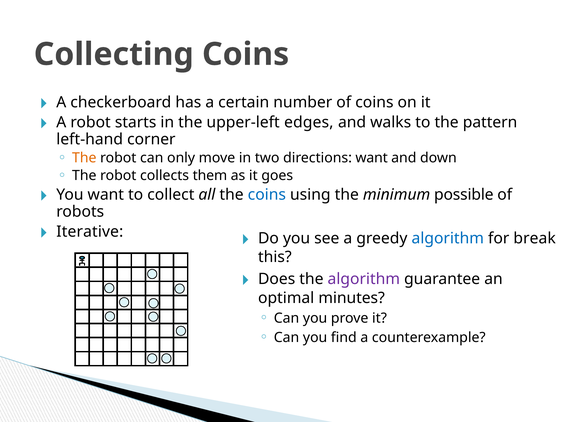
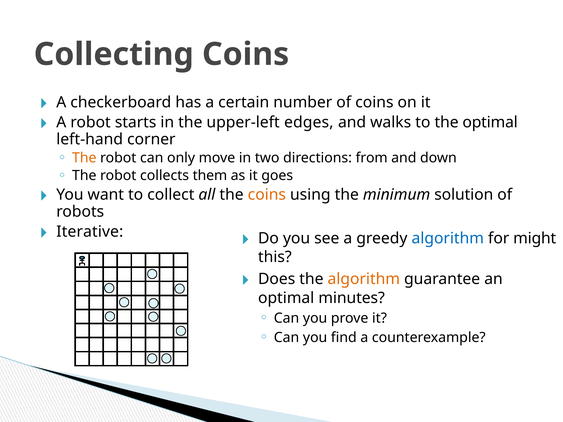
the pattern: pattern -> optimal
directions want: want -> from
coins at (267, 195) colour: blue -> orange
possible: possible -> solution
break: break -> might
algorithm at (364, 279) colour: purple -> orange
